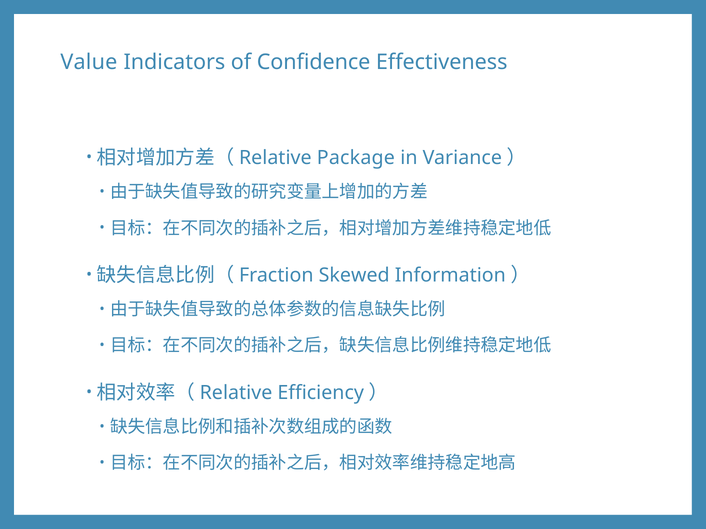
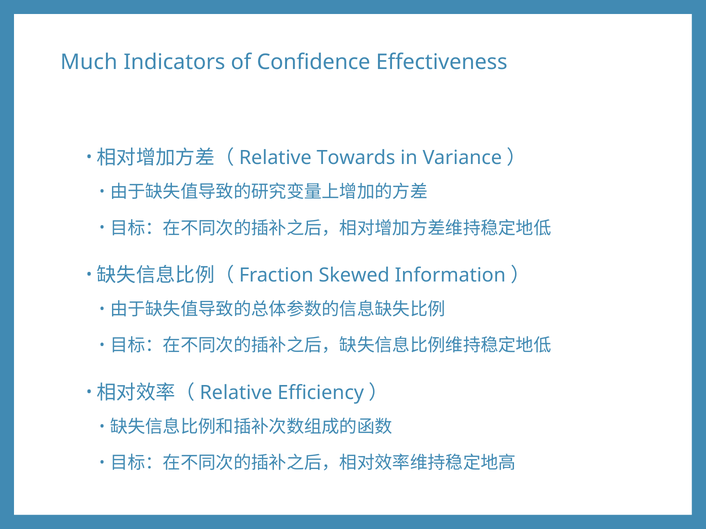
Value: Value -> Much
Package: Package -> Towards
